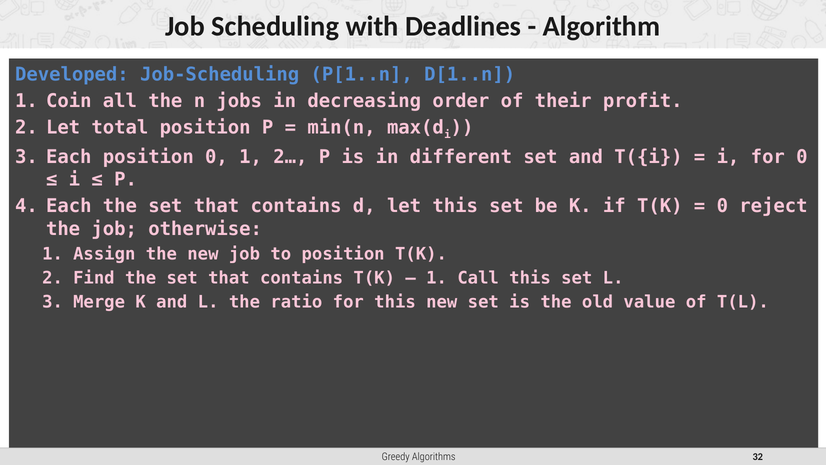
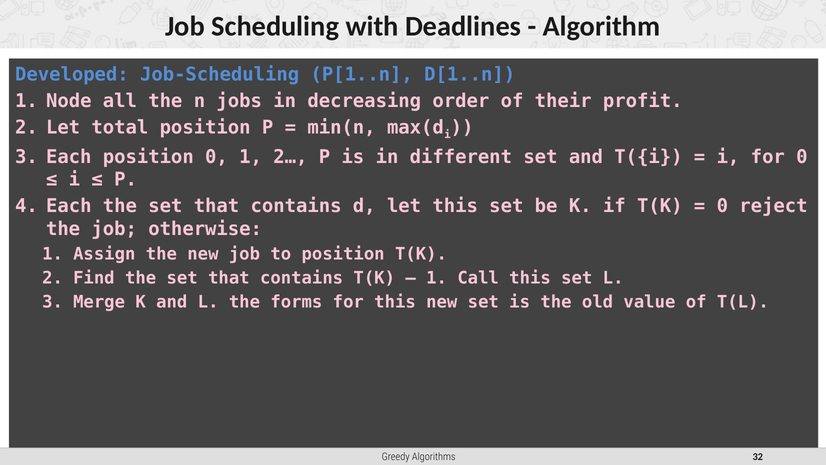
Coin: Coin -> Node
ratio: ratio -> forms
